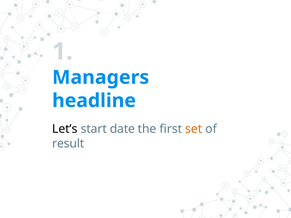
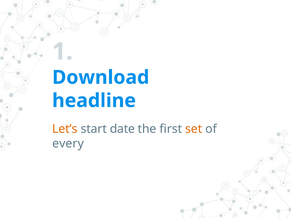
Managers: Managers -> Download
Let’s colour: black -> orange
result: result -> every
